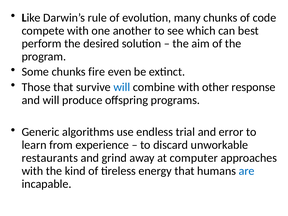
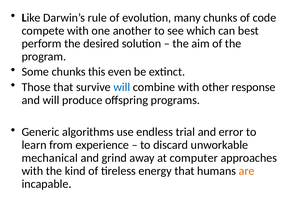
fire: fire -> this
restaurants: restaurants -> mechanical
are colour: blue -> orange
